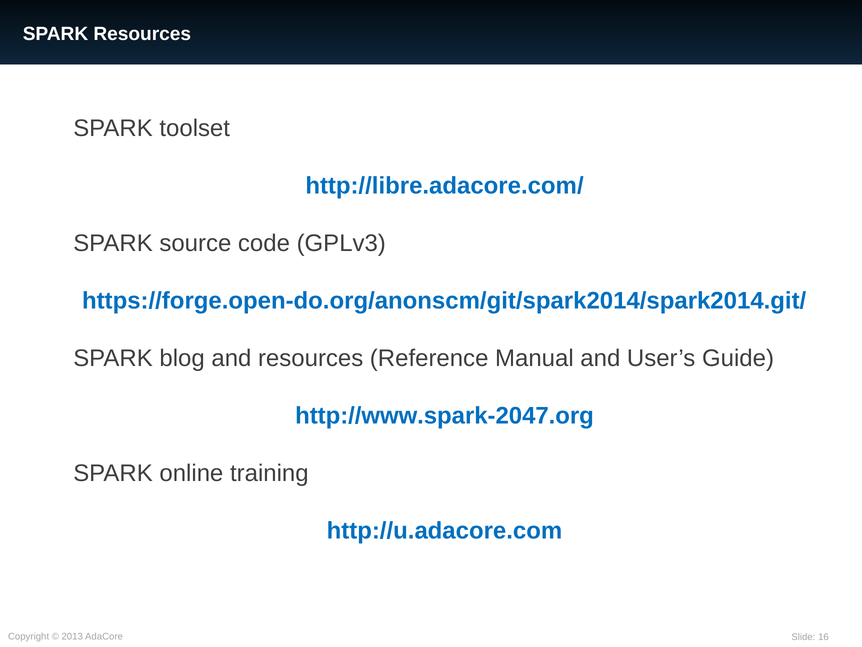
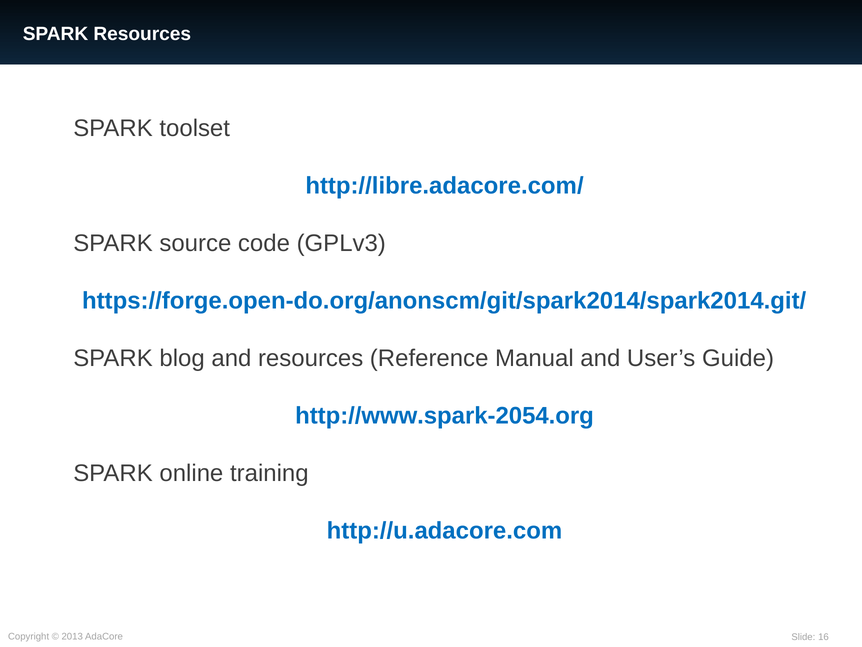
http://www.spark-2047.org: http://www.spark-2047.org -> http://www.spark-2054.org
